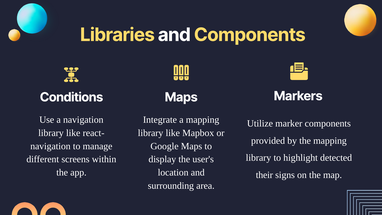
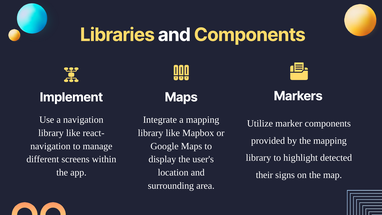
Conditions: Conditions -> Implement
